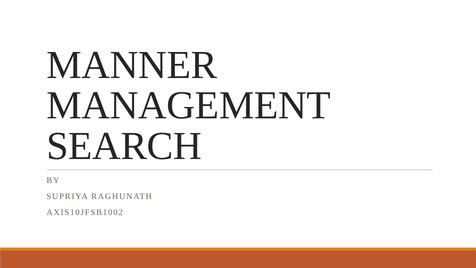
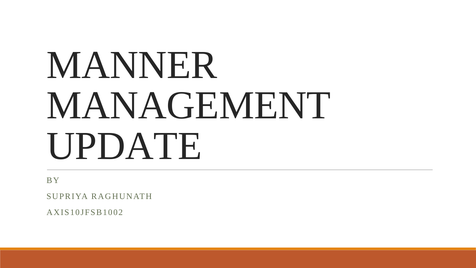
SEARCH: SEARCH -> UPDATE
